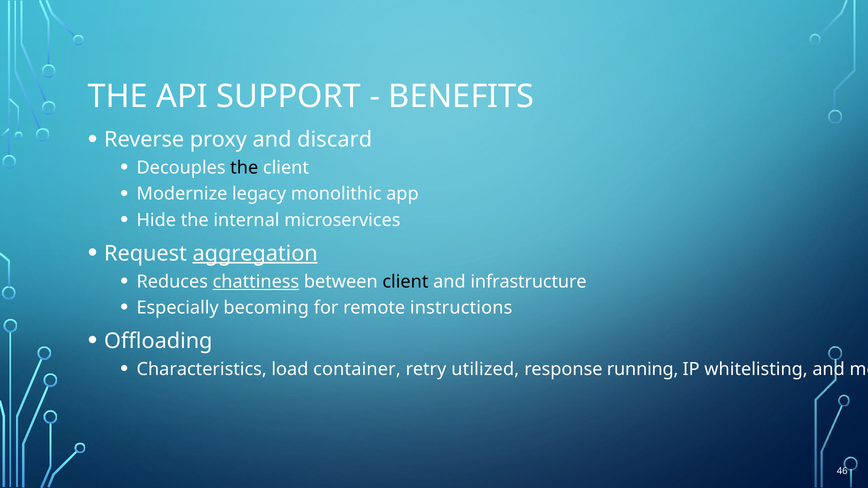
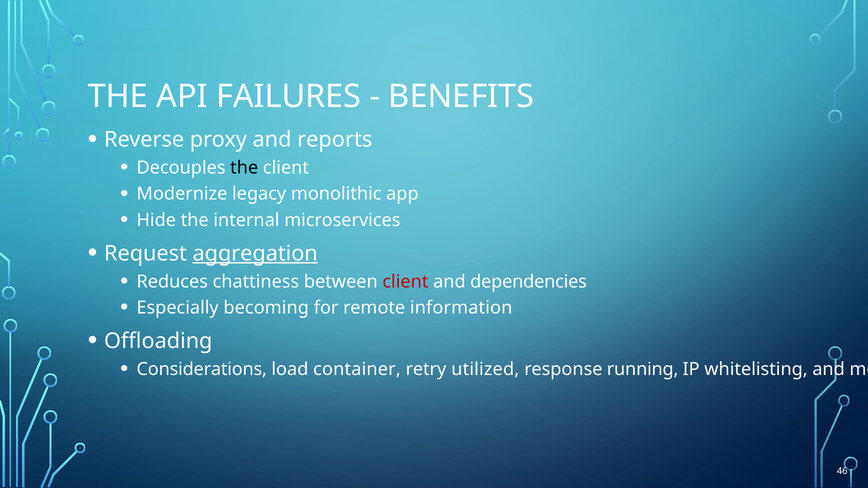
SUPPORT: SUPPORT -> FAILURES
discard: discard -> reports
chattiness underline: present -> none
client at (405, 282) colour: black -> red
infrastructure: infrastructure -> dependencies
instructions: instructions -> information
Characteristics: Characteristics -> Considerations
